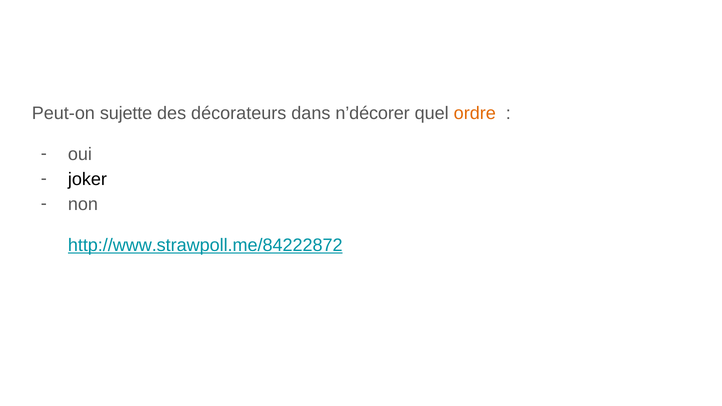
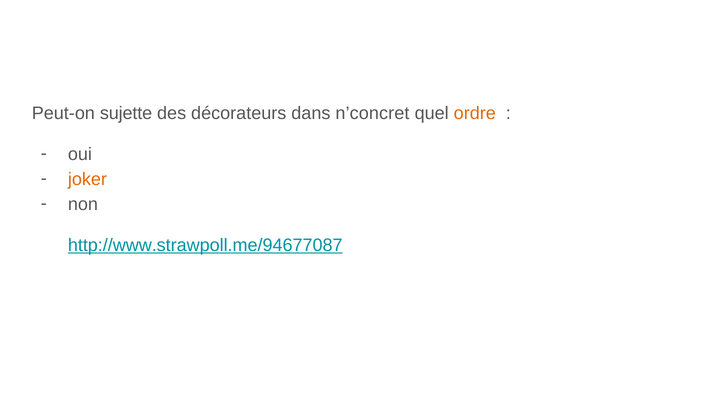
n’décorer: n’décorer -> n’concret
joker colour: black -> orange
http://www.strawpoll.me/84222872: http://www.strawpoll.me/84222872 -> http://www.strawpoll.me/94677087
